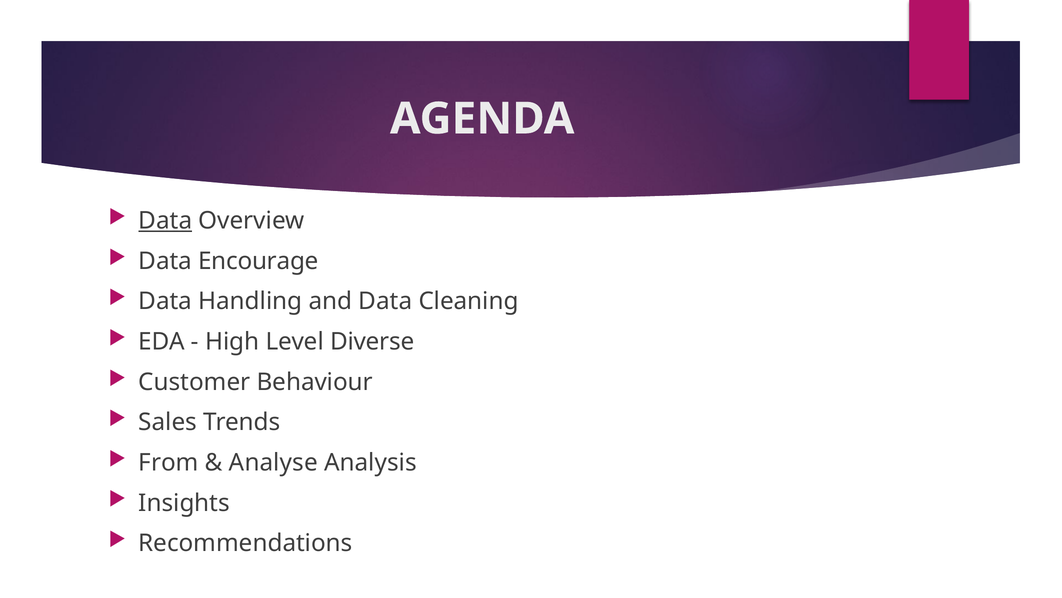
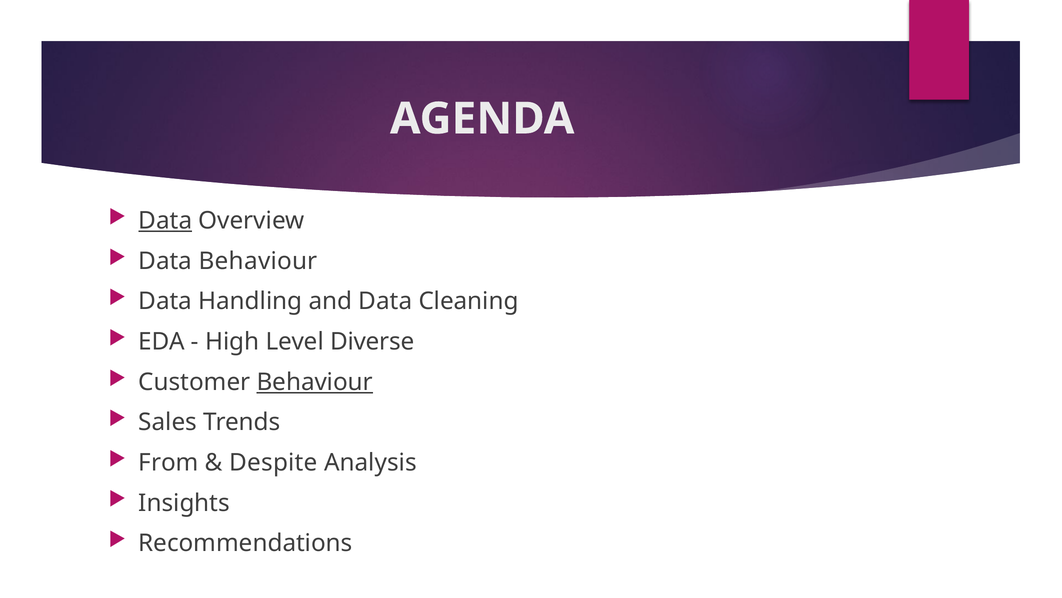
Data Encourage: Encourage -> Behaviour
Behaviour at (315, 382) underline: none -> present
Analyse: Analyse -> Despite
